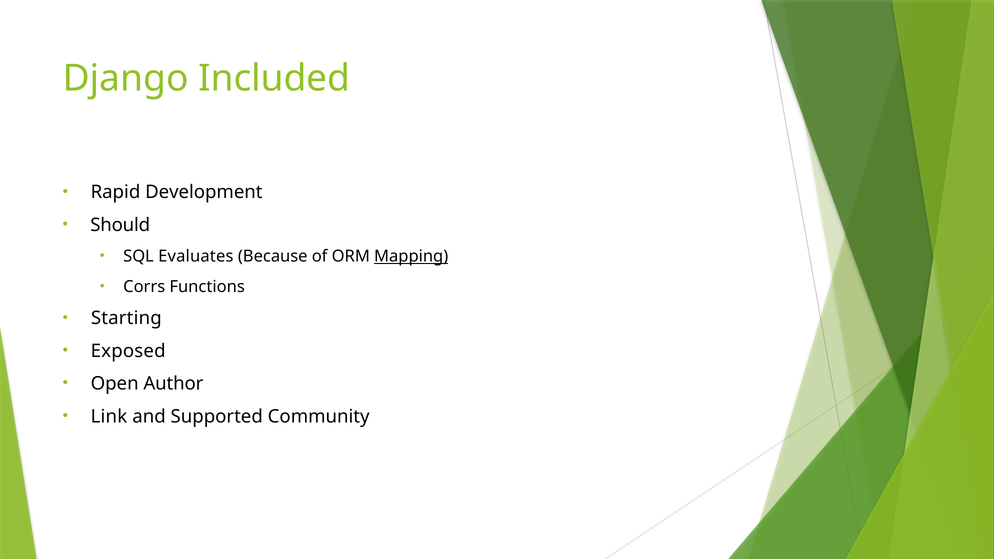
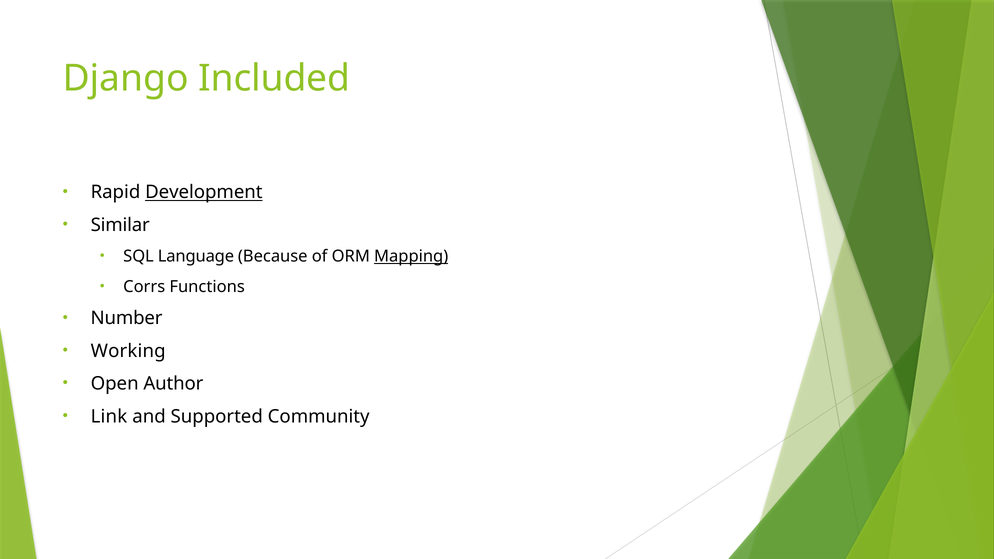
Development underline: none -> present
Should: Should -> Similar
Evaluates: Evaluates -> Language
Starting: Starting -> Number
Exposed: Exposed -> Working
